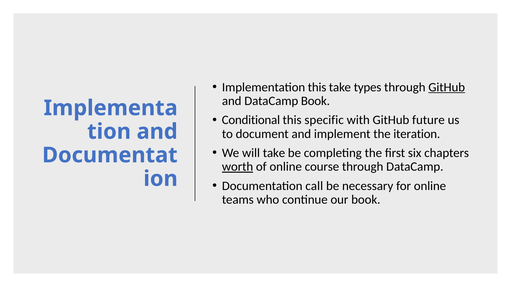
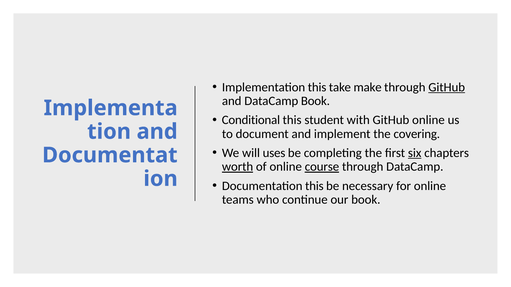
types: types -> make
specific: specific -> student
GitHub future: future -> online
iteration: iteration -> covering
will take: take -> uses
six underline: none -> present
course underline: none -> present
Documentation call: call -> this
